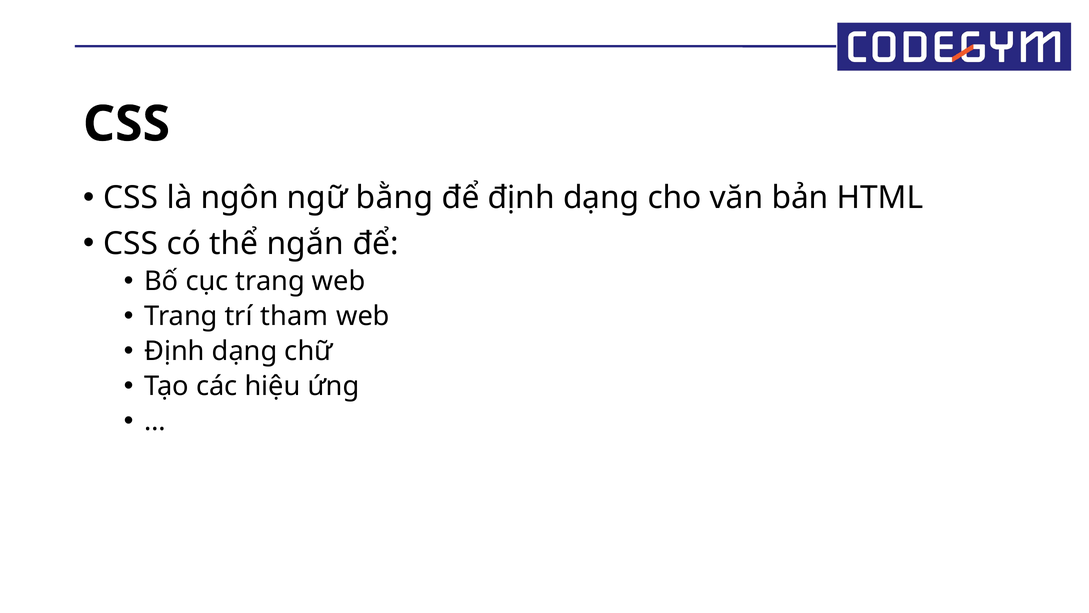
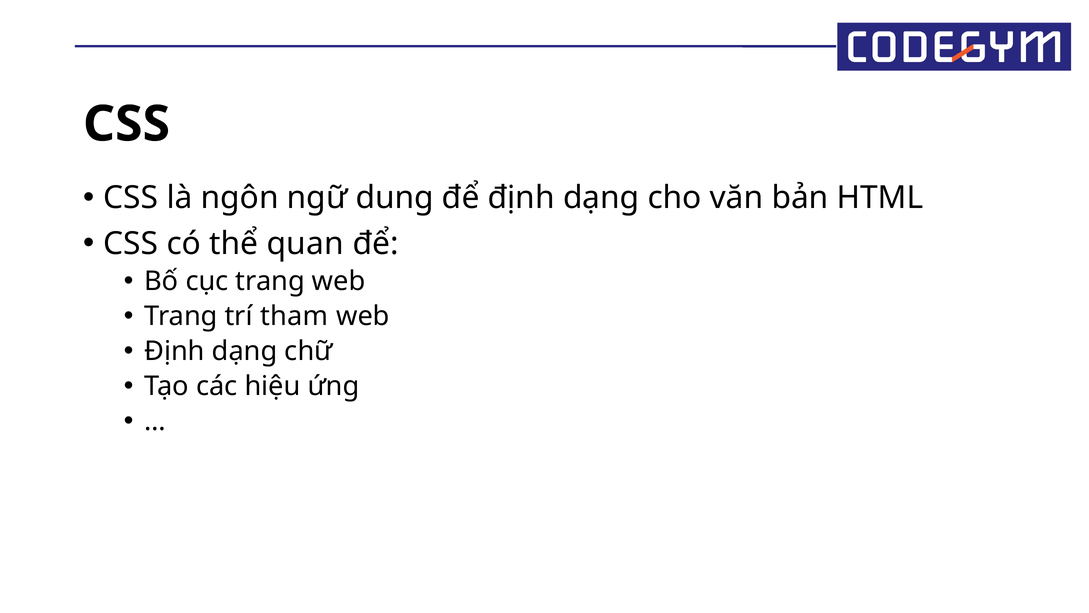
bằng: bằng -> dung
ngắn: ngắn -> quan
